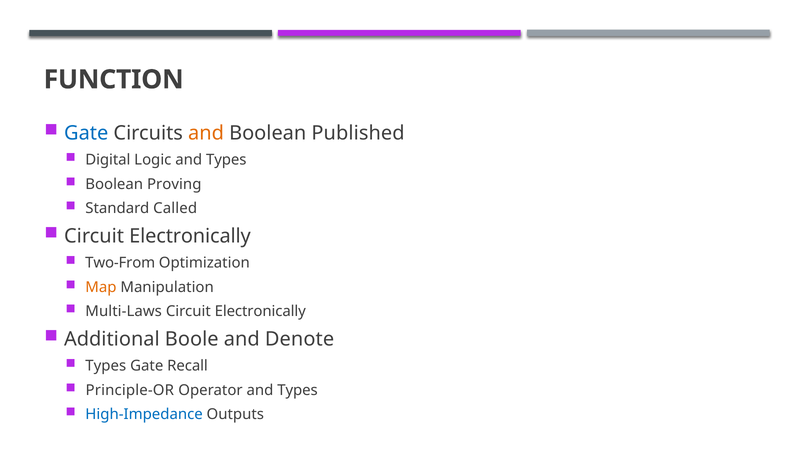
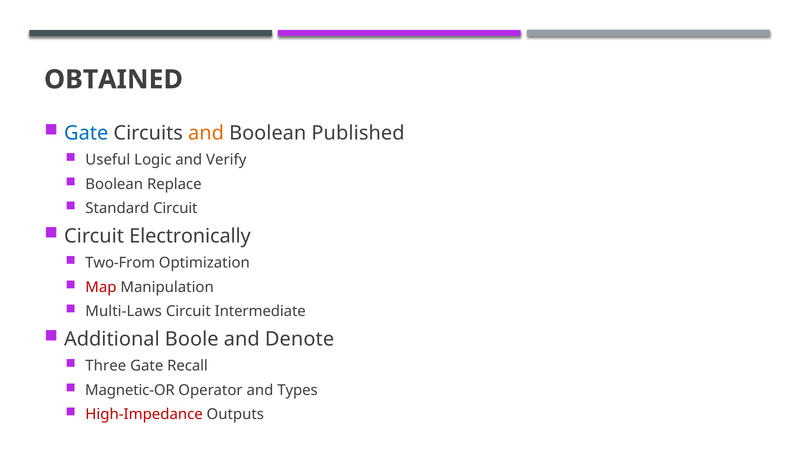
FUNCTION: FUNCTION -> OBTAINED
Digital: Digital -> Useful
Logic and Types: Types -> Verify
Proving: Proving -> Replace
Standard Called: Called -> Circuit
Map colour: orange -> red
Electronically at (260, 312): Electronically -> Intermediate
Types at (106, 366): Types -> Three
Principle-OR: Principle-OR -> Magnetic-OR
High-Impedance colour: blue -> red
